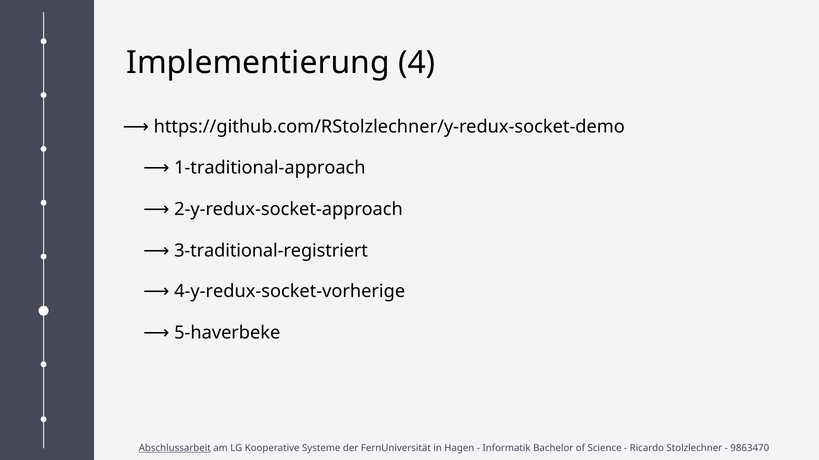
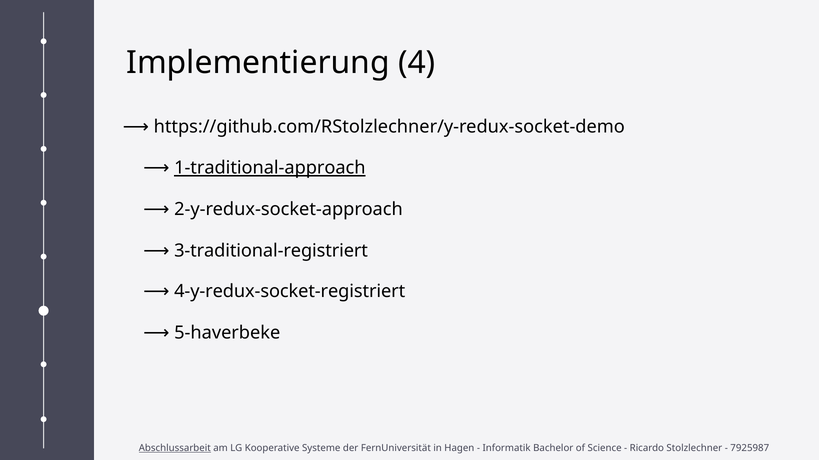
1-traditional-approach underline: none -> present
4-y-redux-socket-vorherige: 4-y-redux-socket-vorherige -> 4-y-redux-socket-registriert
9863470: 9863470 -> 7925987
